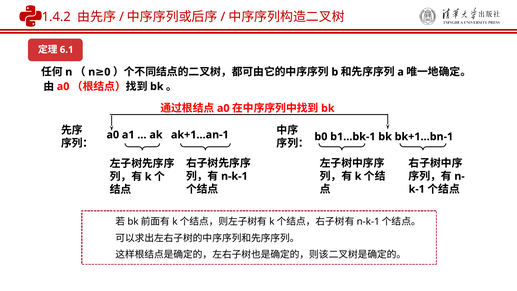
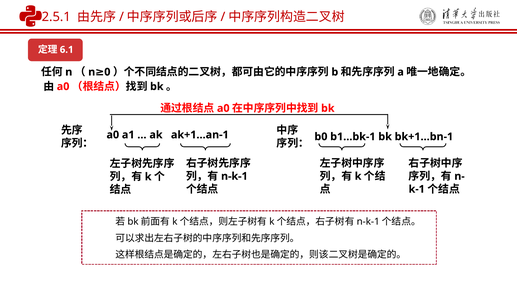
1.4.2: 1.4.2 -> 2.5.1
